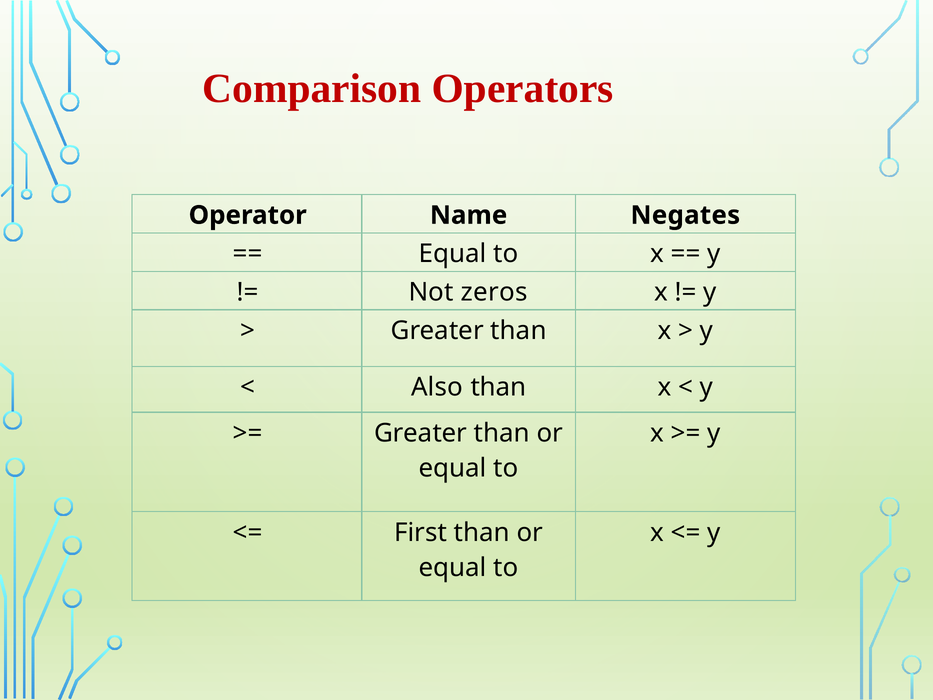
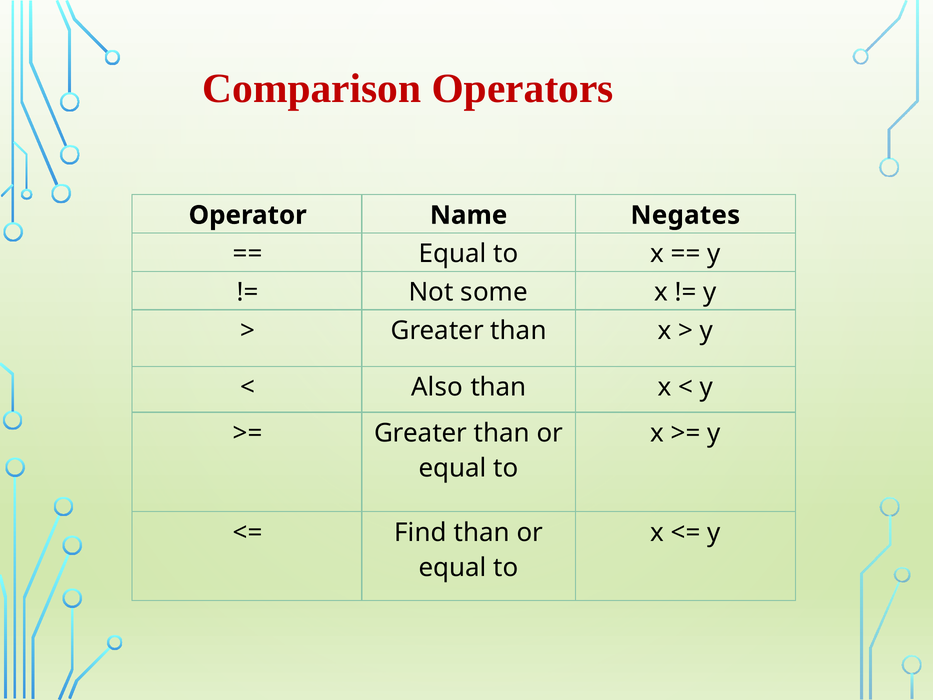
zeros: zeros -> some
First: First -> Find
